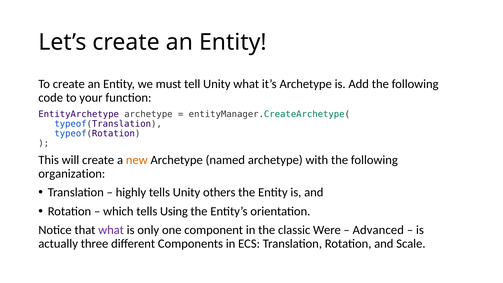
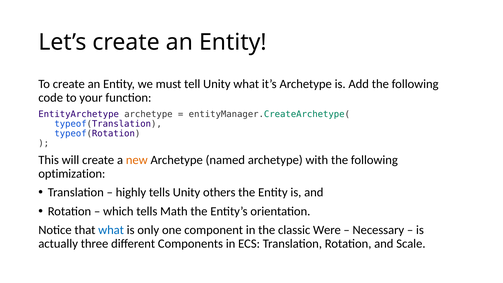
organization: organization -> optimization
Using: Using -> Math
what at (111, 230) colour: purple -> blue
Advanced: Advanced -> Necessary
